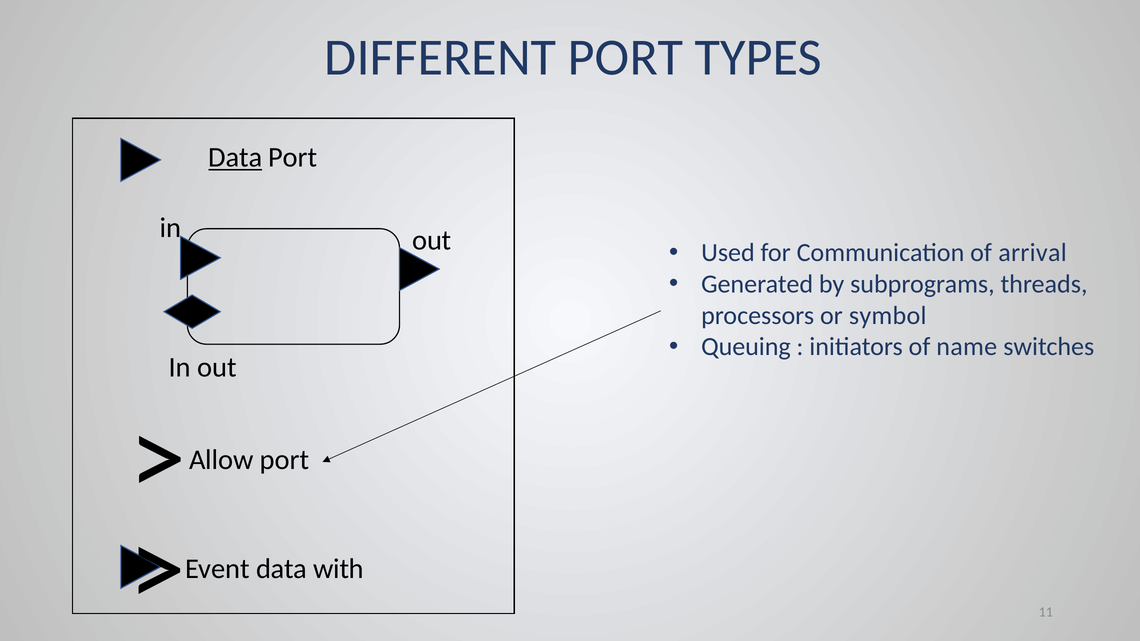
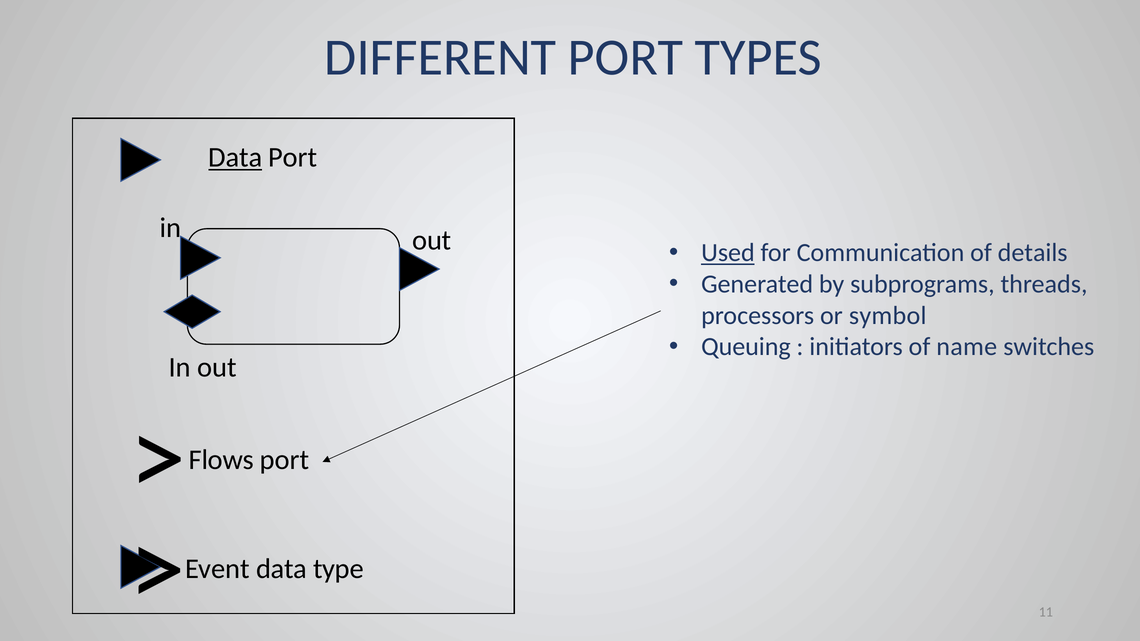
Used underline: none -> present
arrival: arrival -> details
Allow: Allow -> Flows
with: with -> type
